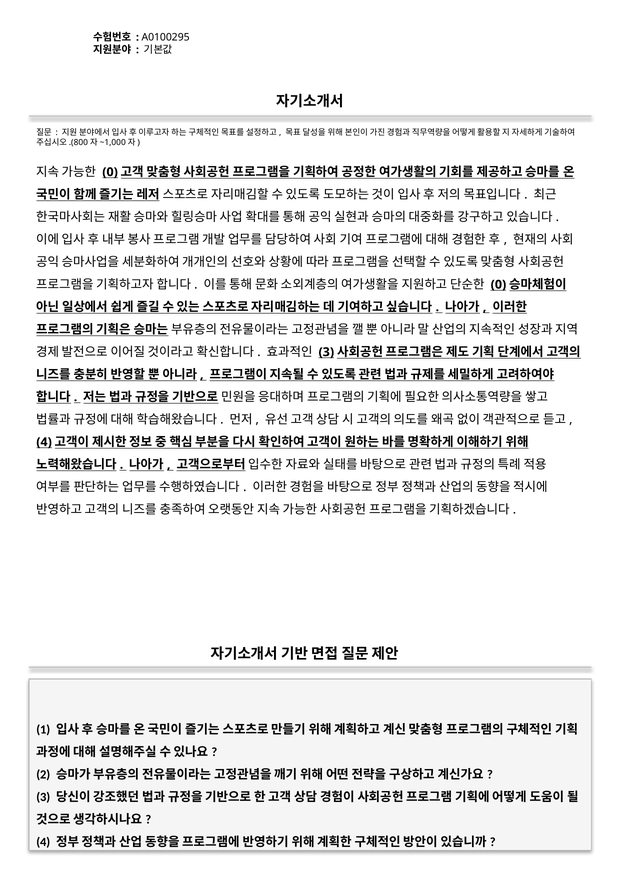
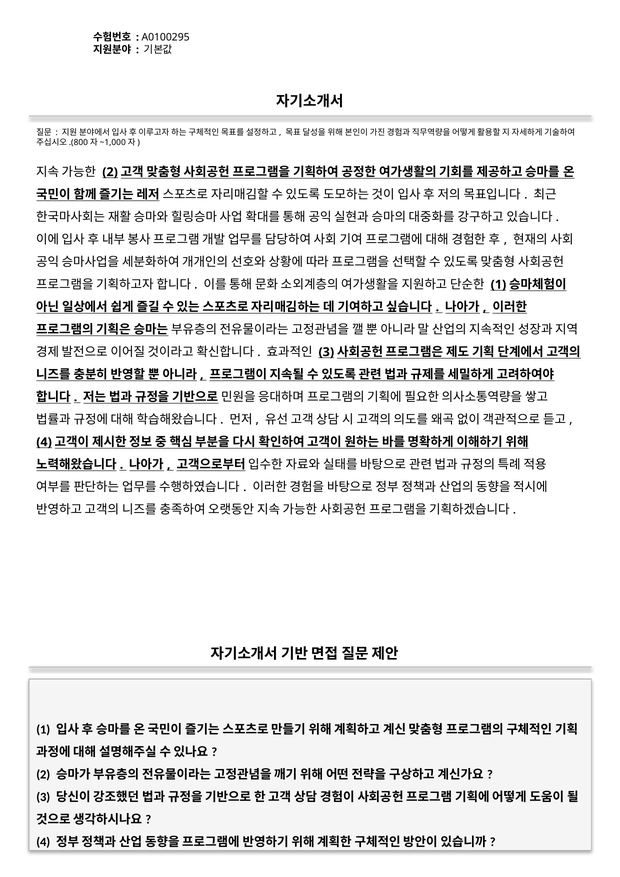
0 at (110, 172): 0 -> 2
0 at (498, 285): 0 -> 1
